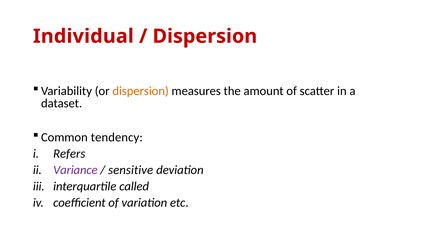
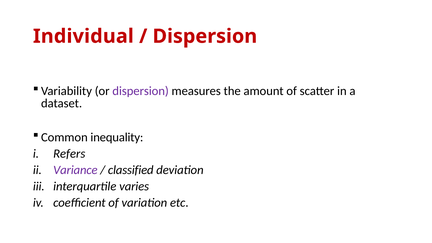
dispersion at (141, 91) colour: orange -> purple
tendency: tendency -> inequality
sensitive: sensitive -> classified
called: called -> varies
